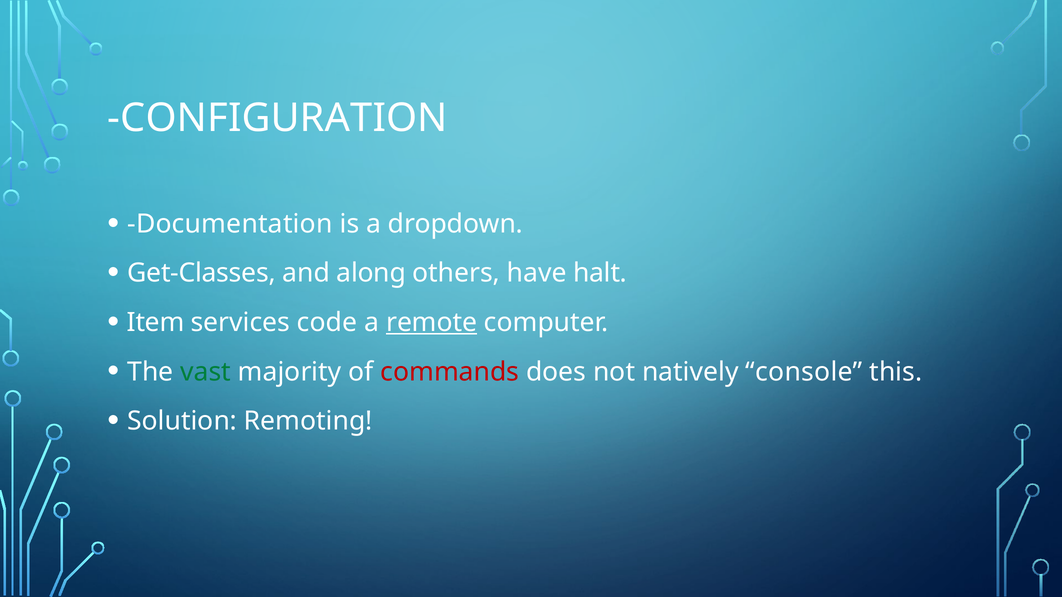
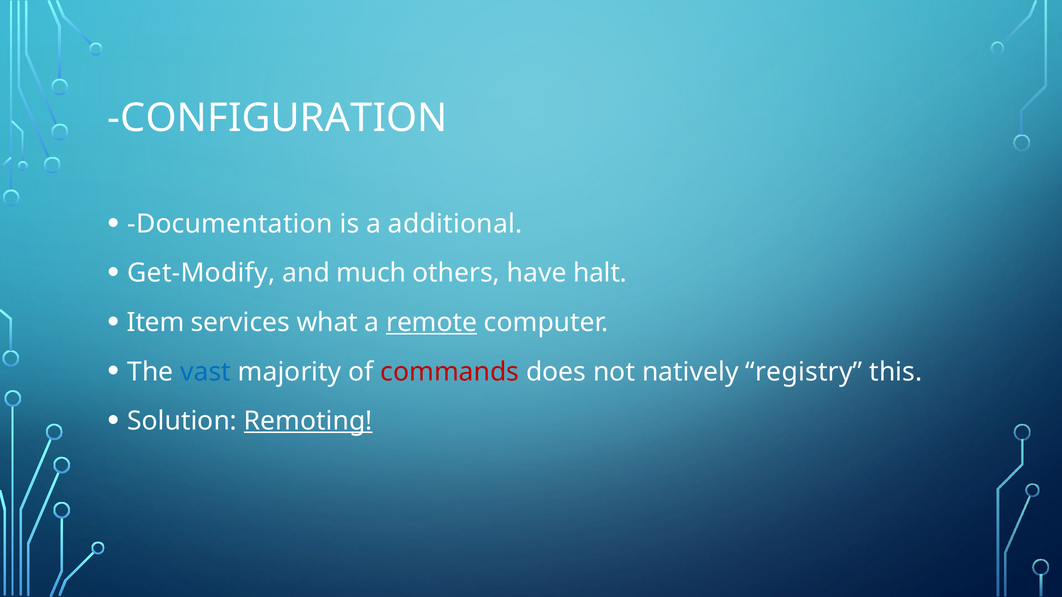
dropdown: dropdown -> additional
Get-Classes: Get-Classes -> Get-Modify
along: along -> much
code: code -> what
vast colour: green -> blue
console: console -> registry
Remoting underline: none -> present
